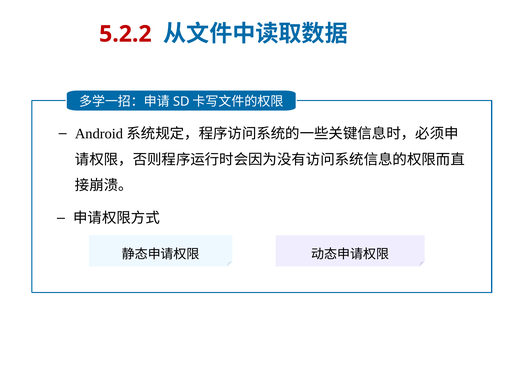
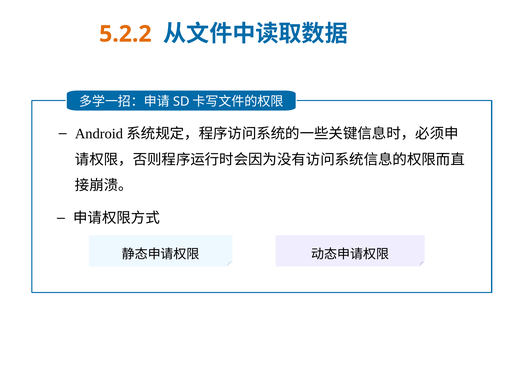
5.2.2 colour: red -> orange
